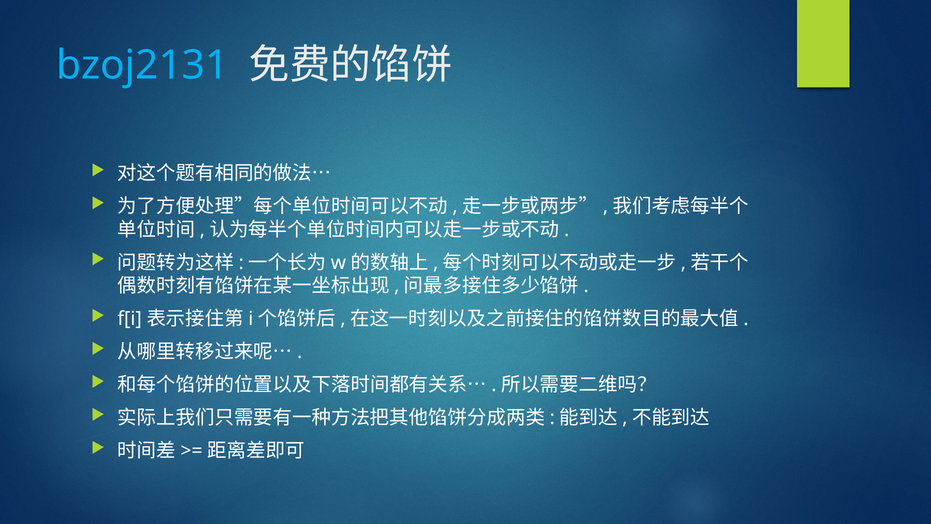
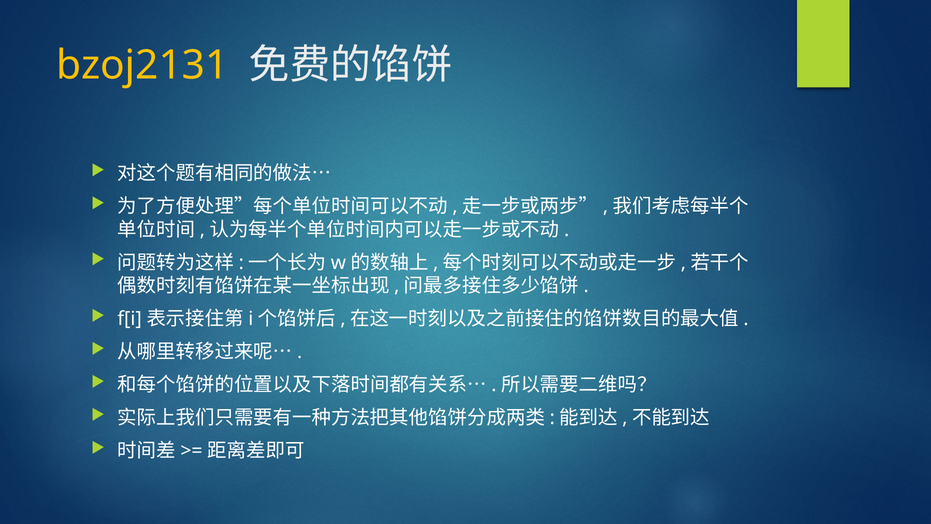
bzoj2131 colour: light blue -> yellow
